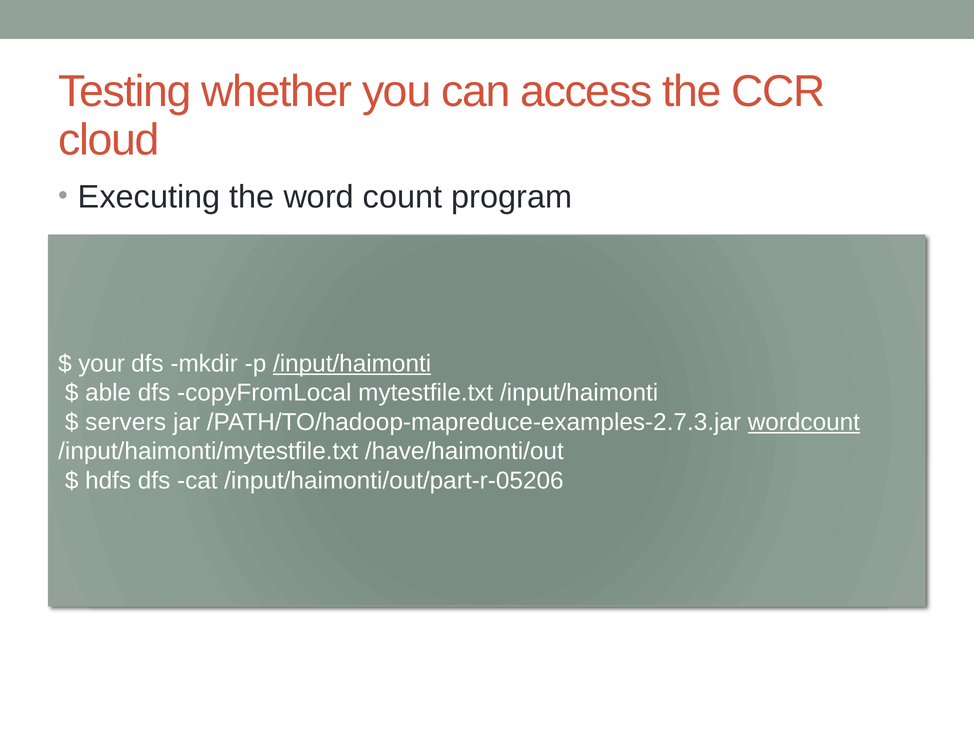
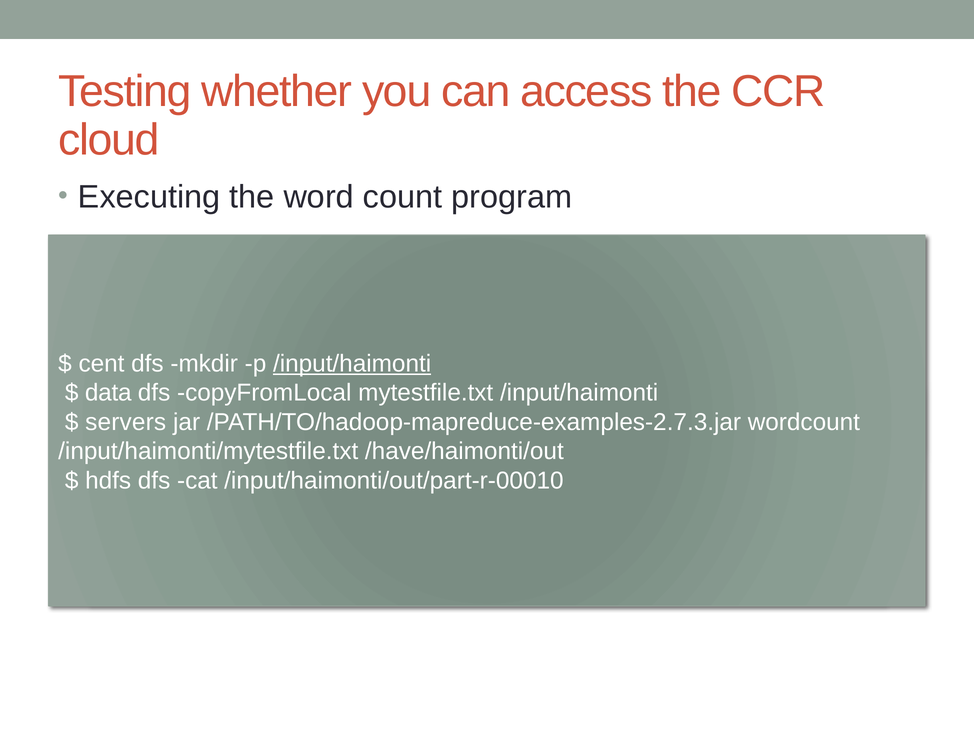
your: your -> cent
able: able -> data
wordcount underline: present -> none
/input/haimonti/out/part-r-05206: /input/haimonti/out/part-r-05206 -> /input/haimonti/out/part-r-00010
